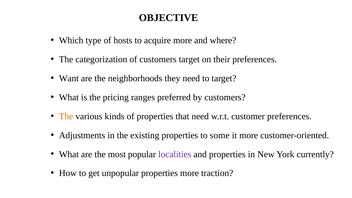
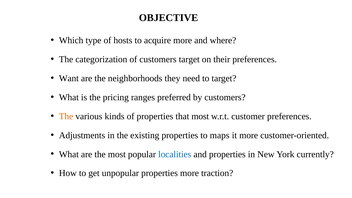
that need: need -> most
some: some -> maps
localities colour: purple -> blue
